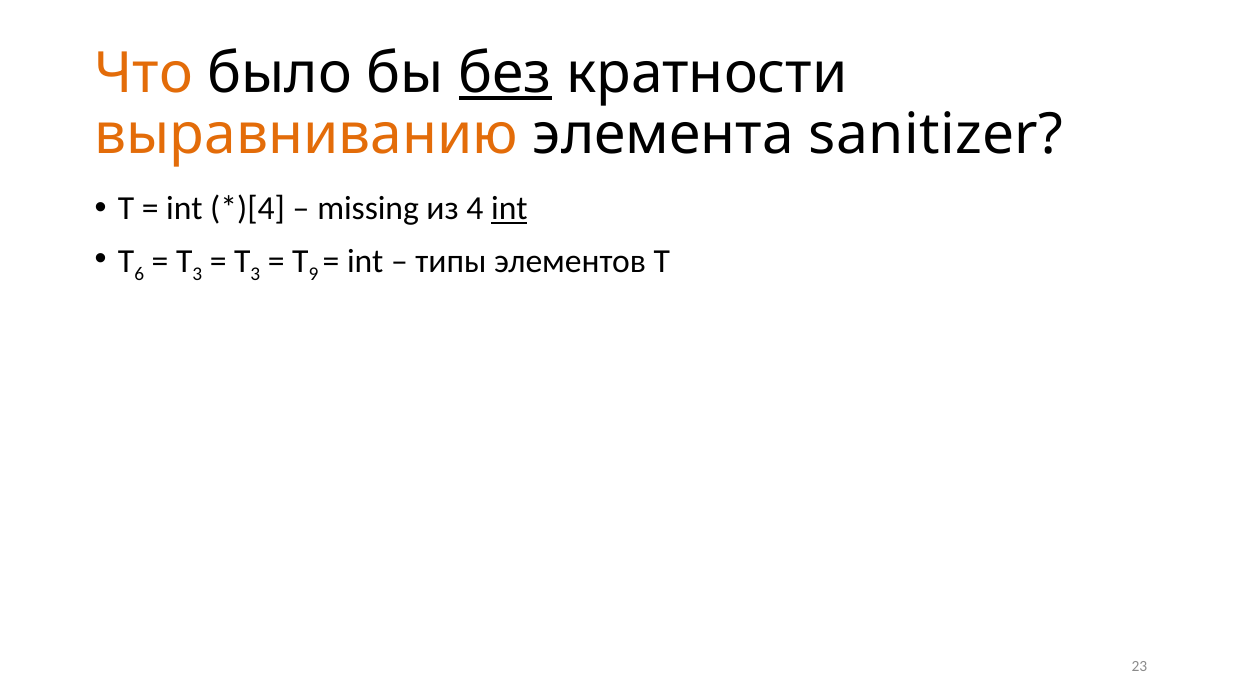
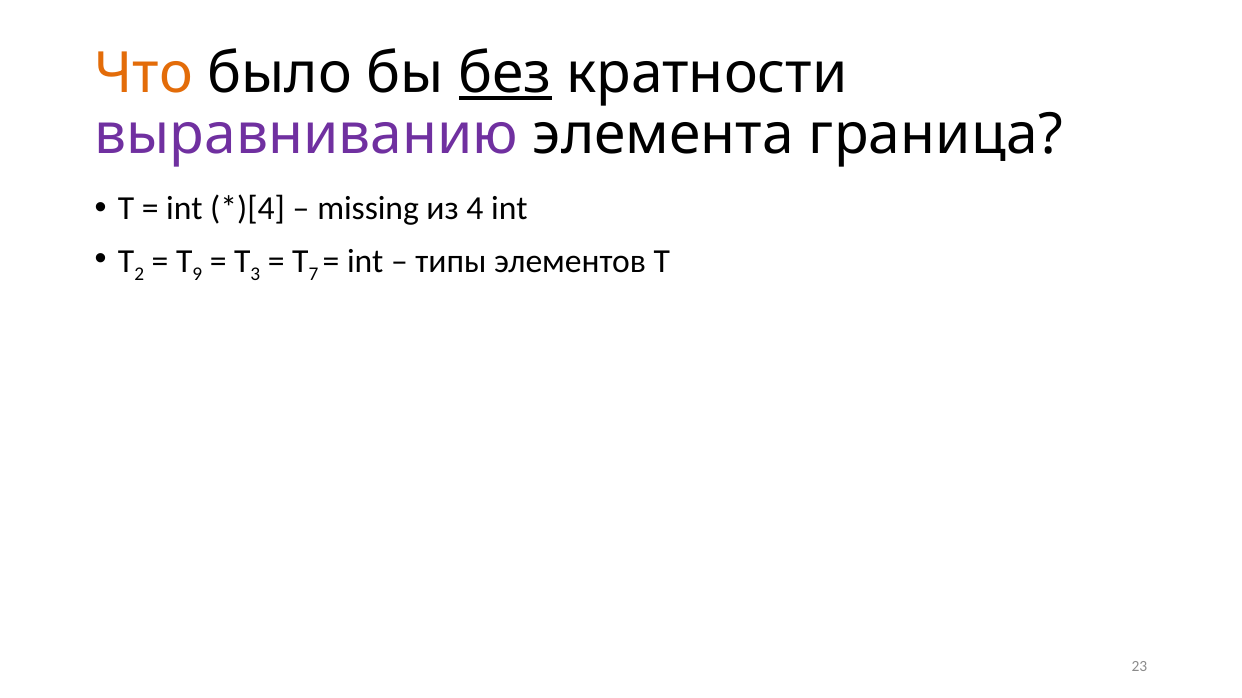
выравниванию at (306, 135) colour: orange -> purple
sanitizer: sanitizer -> граница
int at (509, 209) underline: present -> none
Т 6: 6 -> 2
3 at (197, 275): 3 -> 9
9: 9 -> 7
